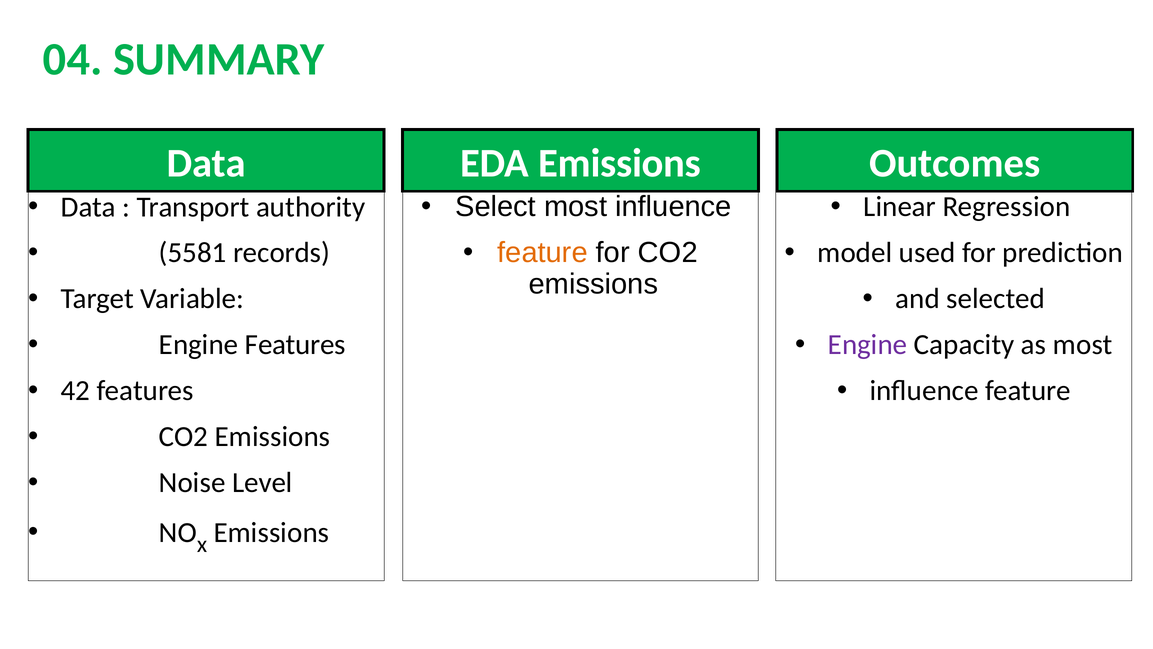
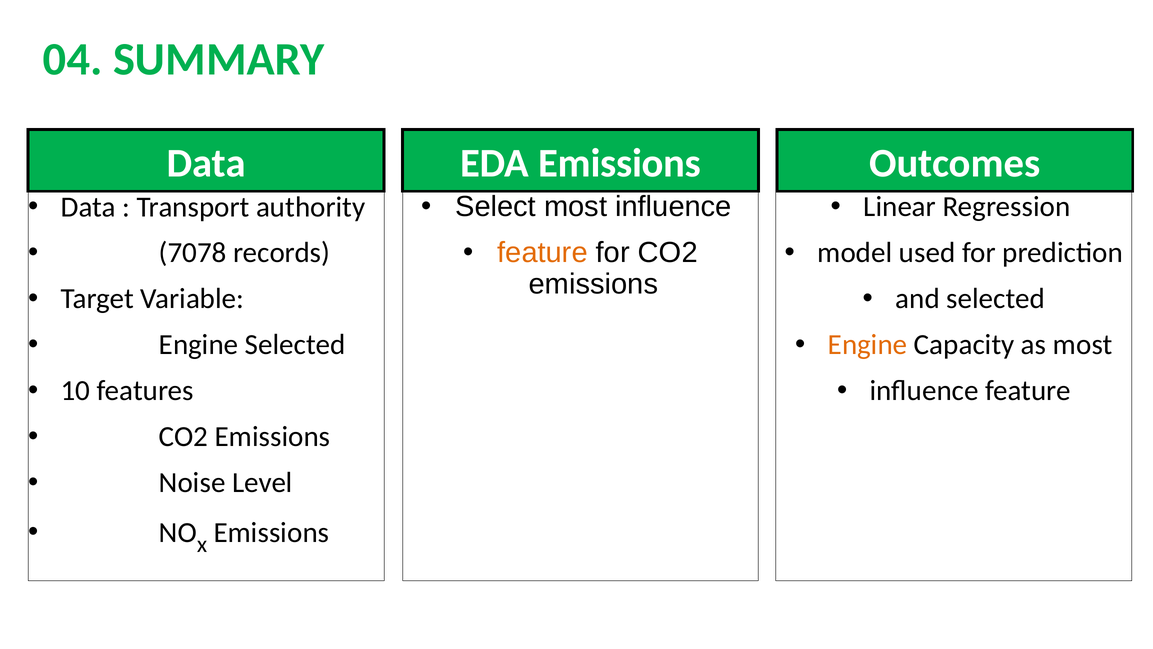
5581: 5581 -> 7078
Engine at (868, 344) colour: purple -> orange
Engine Features: Features -> Selected
42: 42 -> 10
